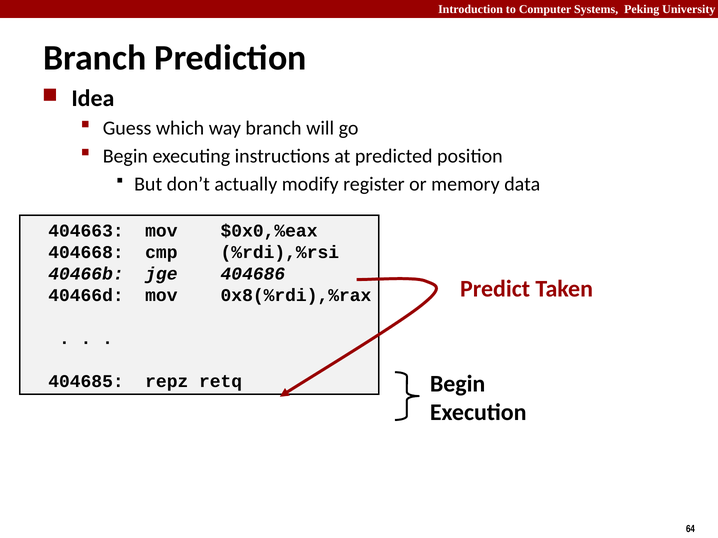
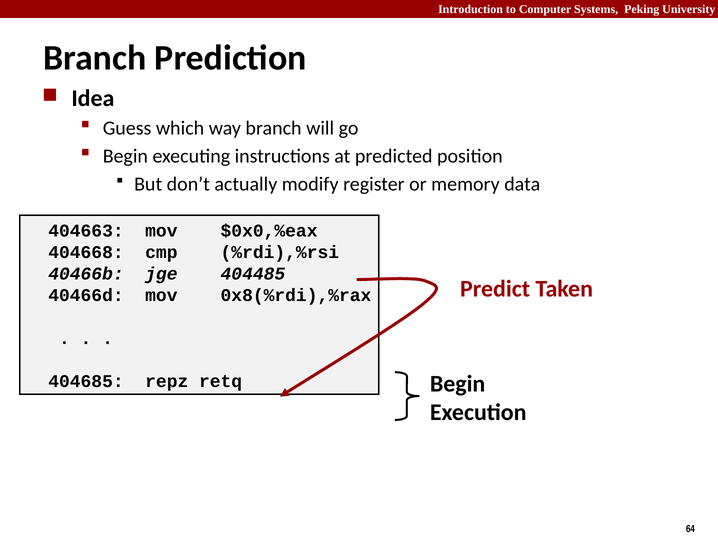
404686: 404686 -> 404485
